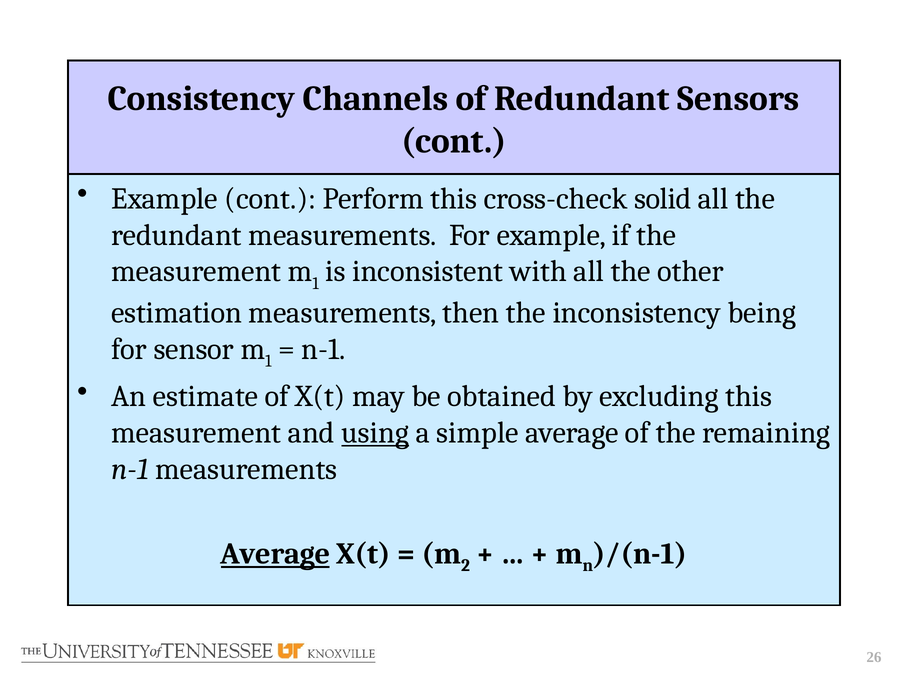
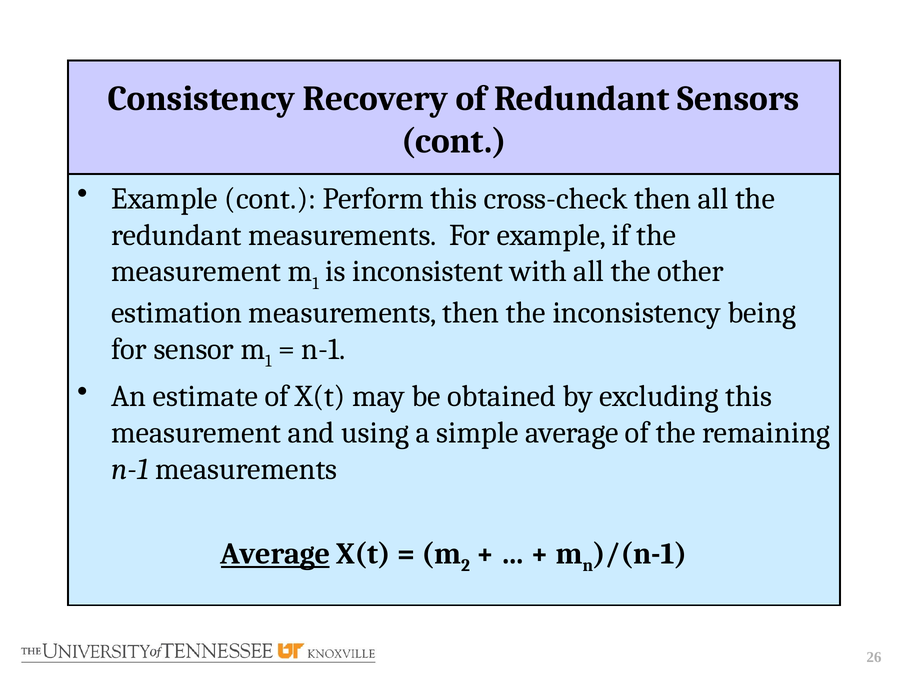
Channels: Channels -> Recovery
cross-check solid: solid -> then
using underline: present -> none
